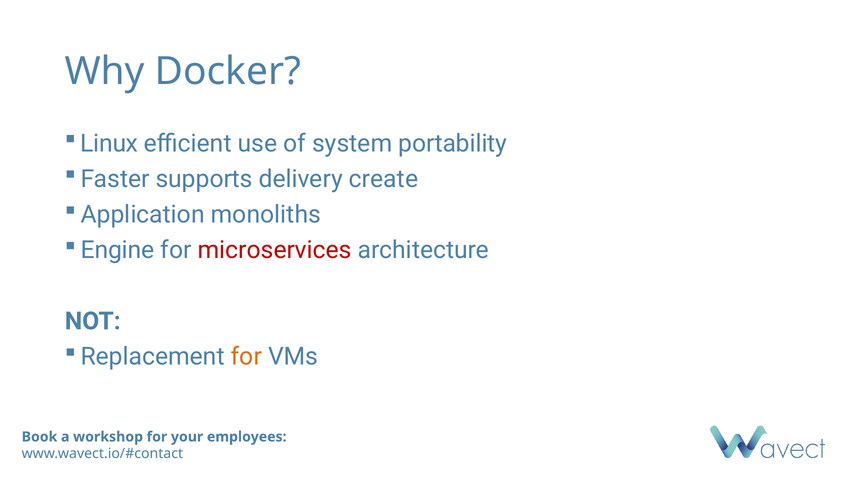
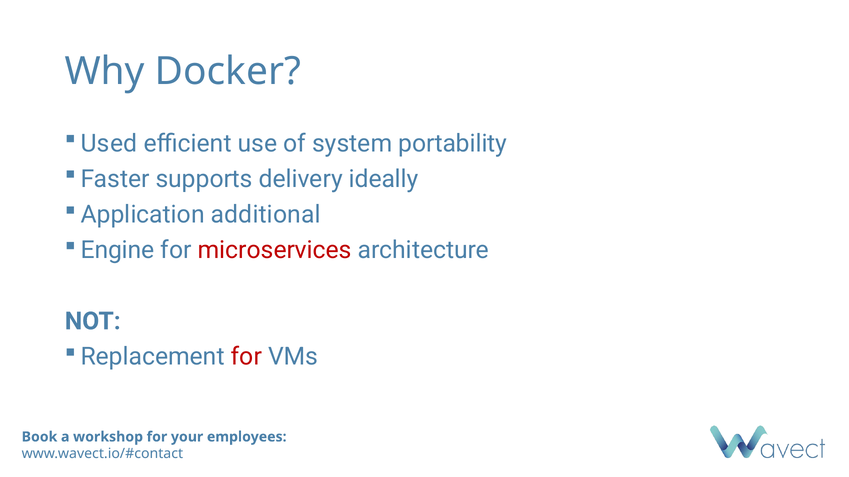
Linux: Linux -> Used
create: create -> ideally
monoliths: monoliths -> additional
for at (246, 357) colour: orange -> red
